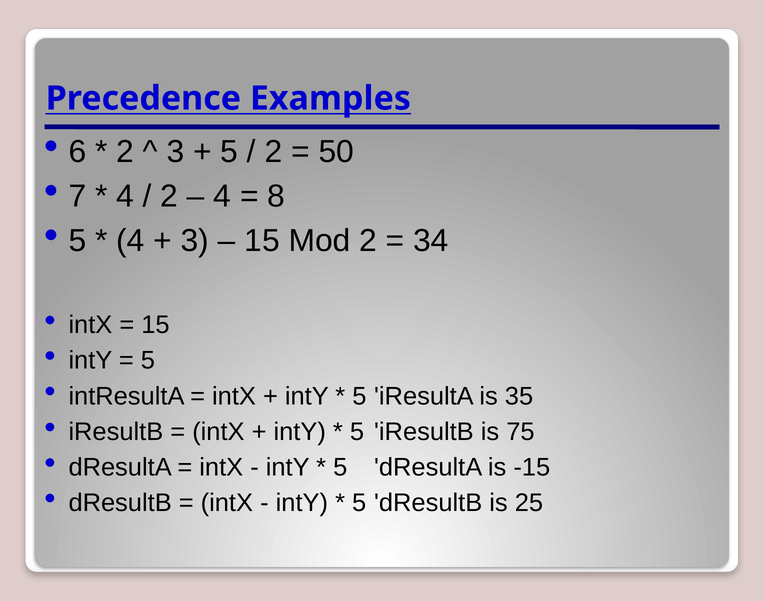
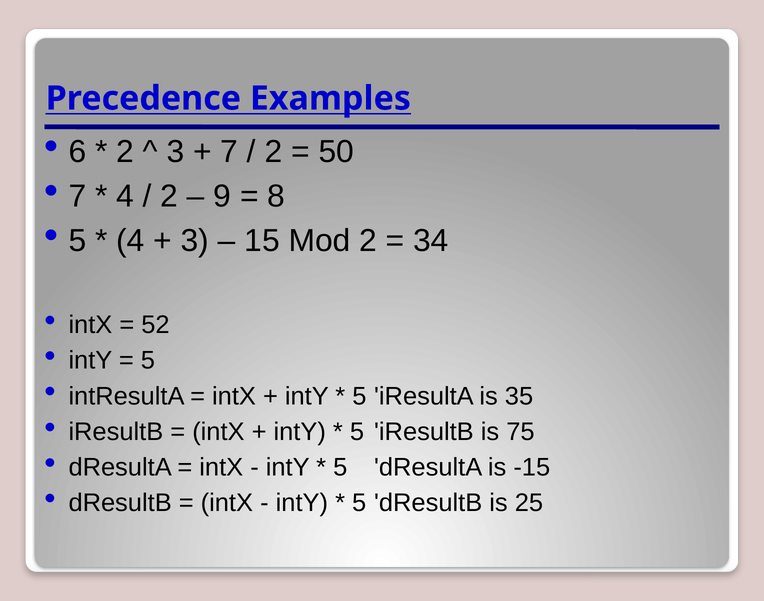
5 at (229, 152): 5 -> 7
4 at (222, 197): 4 -> 9
15 at (155, 325): 15 -> 52
